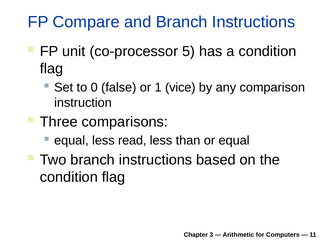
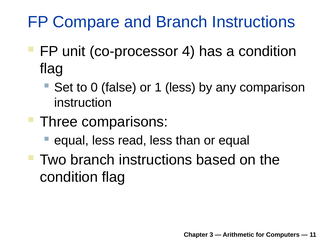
5: 5 -> 4
1 vice: vice -> less
